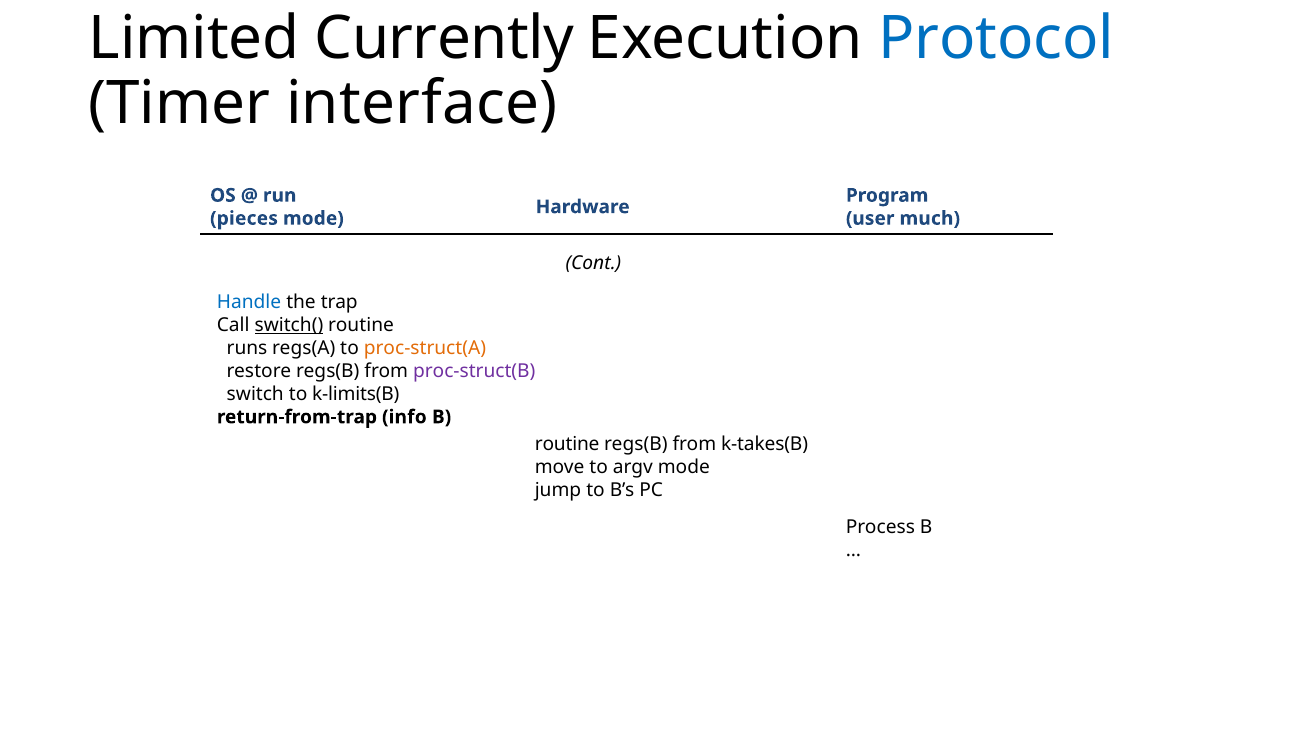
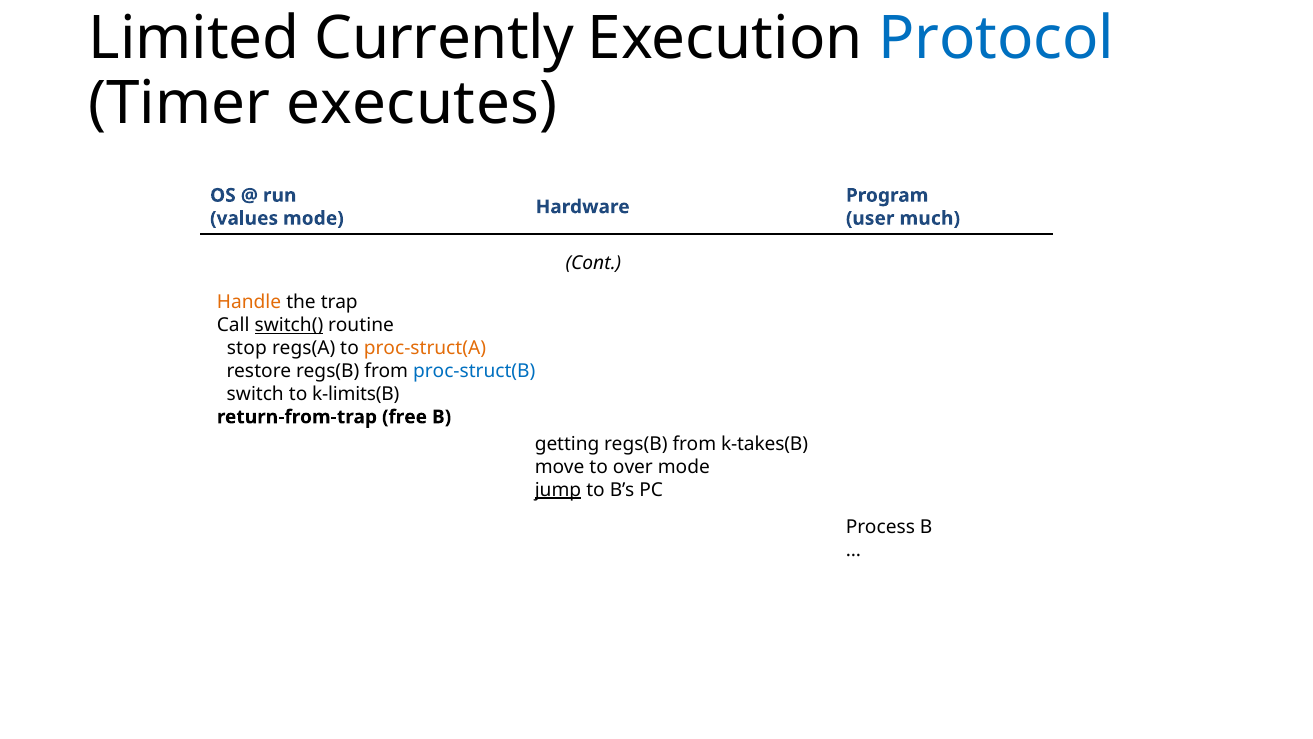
interface: interface -> executes
pieces: pieces -> values
Handle colour: blue -> orange
runs: runs -> stop
proc-struct(B colour: purple -> blue
info: info -> free
routine at (567, 443): routine -> getting
argv: argv -> over
jump underline: none -> present
